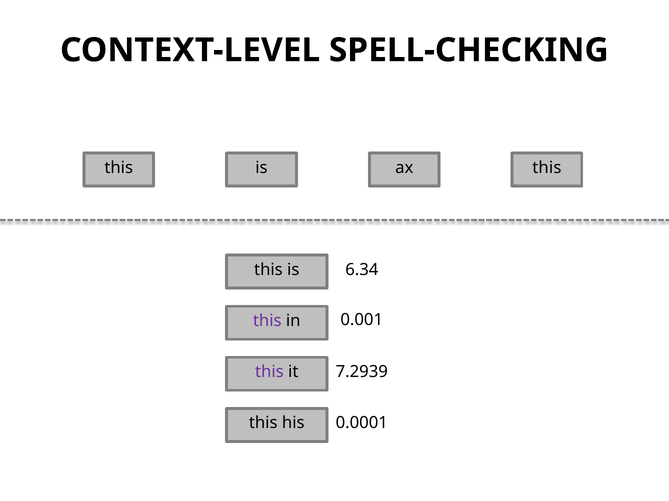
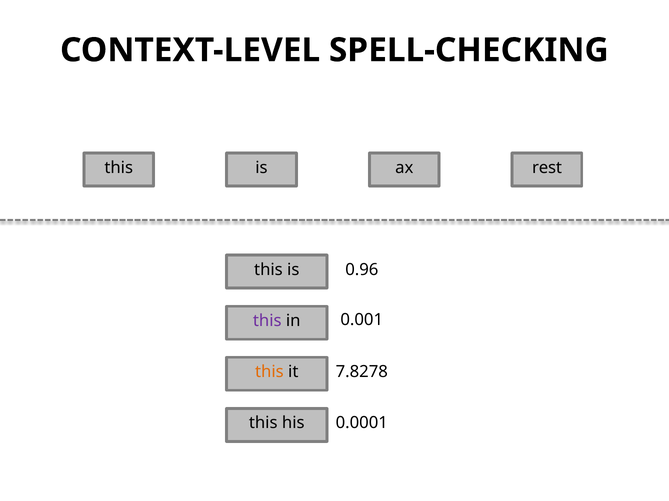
ax this: this -> rest
6.34: 6.34 -> 0.96
this at (269, 372) colour: purple -> orange
7.2939: 7.2939 -> 7.8278
